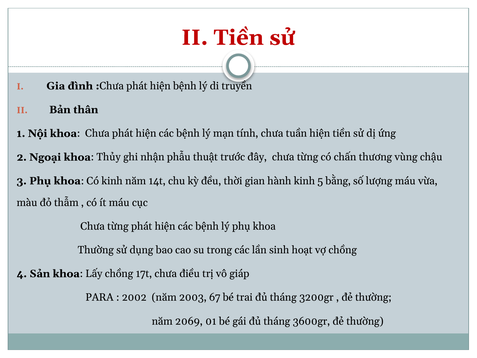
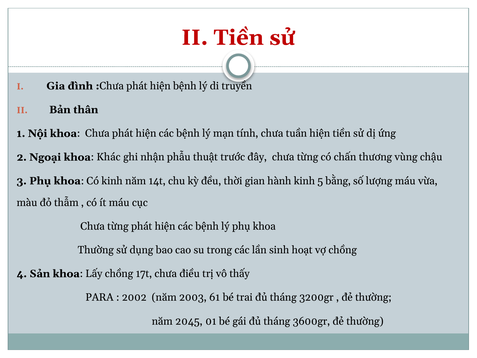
Thủy: Thủy -> Khác
giáp: giáp -> thấy
67: 67 -> 61
2069: 2069 -> 2045
